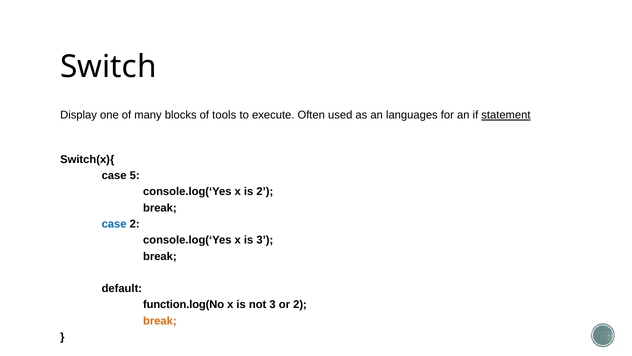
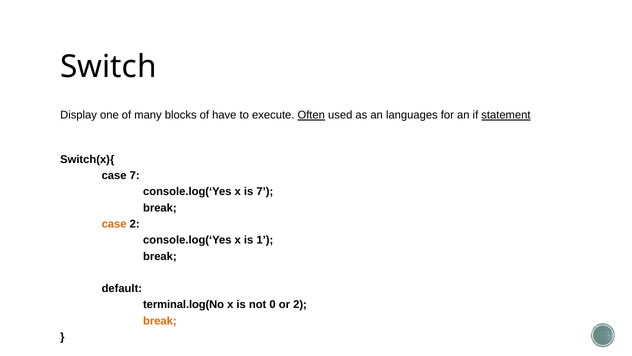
tools: tools -> have
Often underline: none -> present
case 5: 5 -> 7
is 2: 2 -> 7
case at (114, 224) colour: blue -> orange
is 3: 3 -> 1
function.log(No: function.log(No -> terminal.log(No
not 3: 3 -> 0
